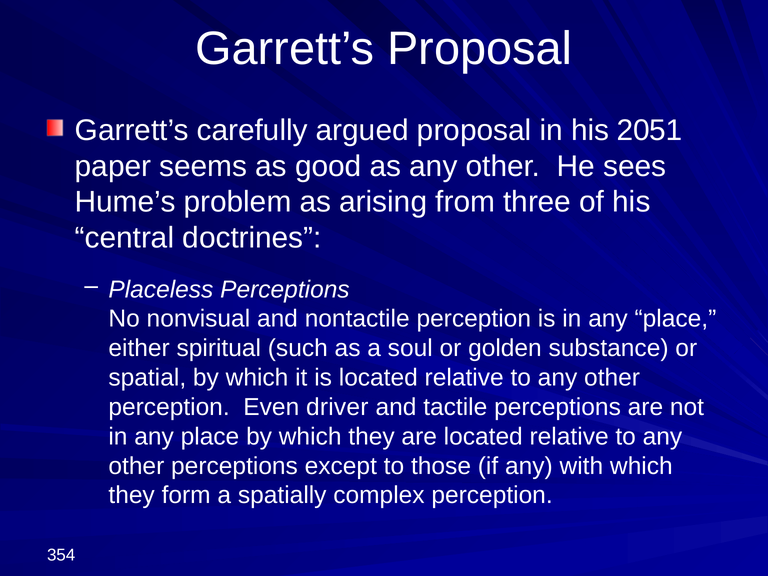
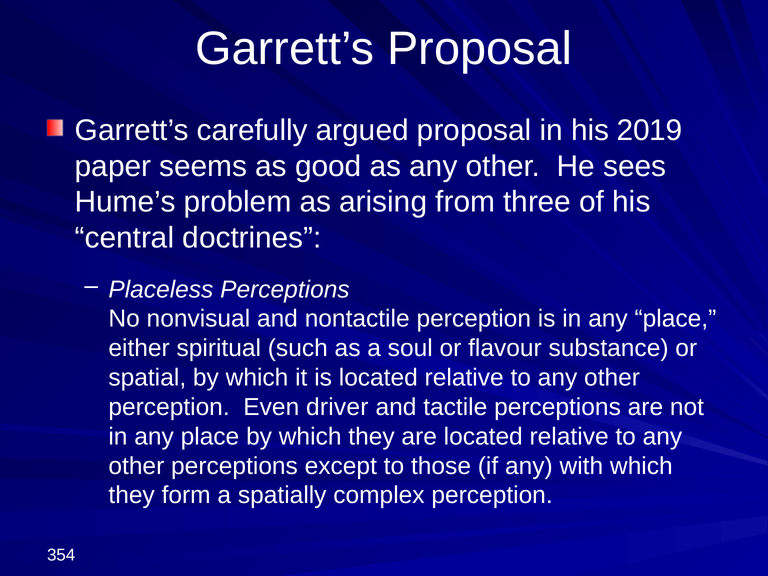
2051: 2051 -> 2019
golden: golden -> flavour
